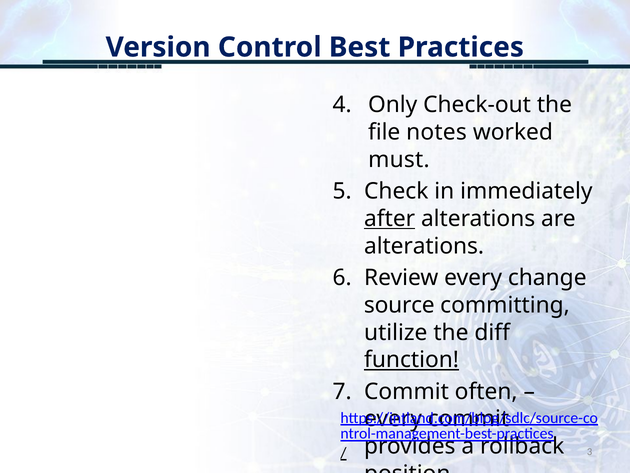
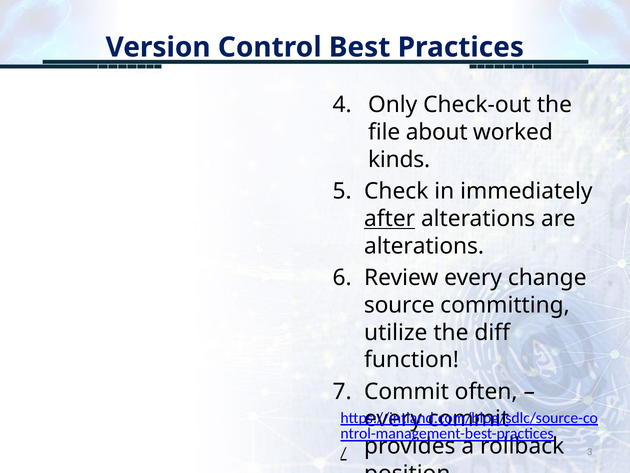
notes: notes -> about
must: must -> kinds
function underline: present -> none
